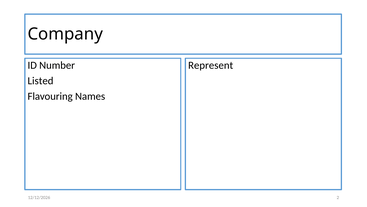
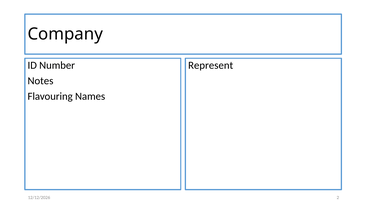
Listed: Listed -> Notes
